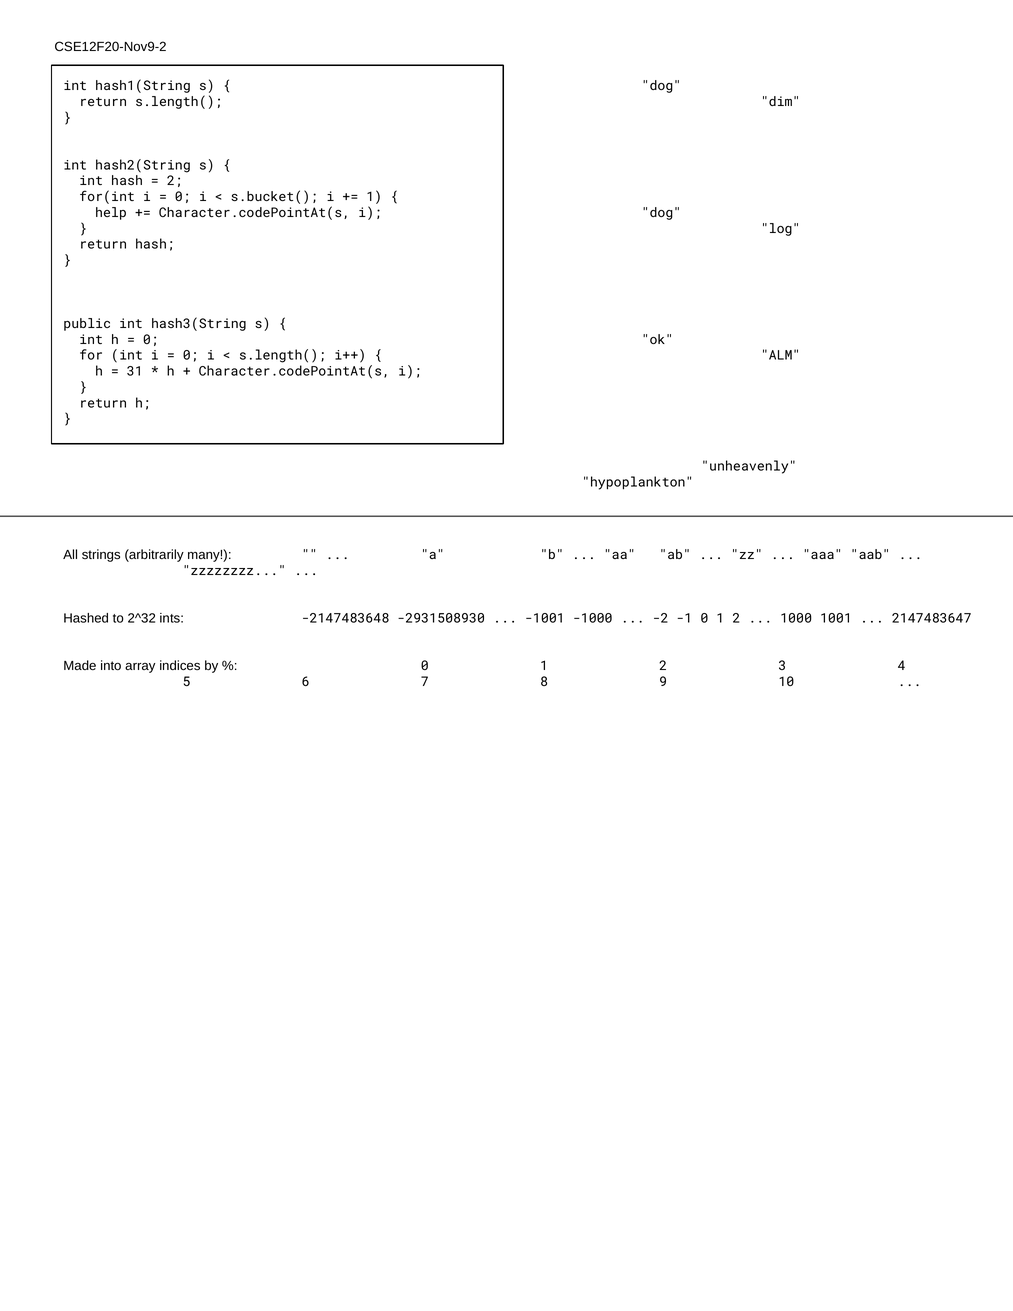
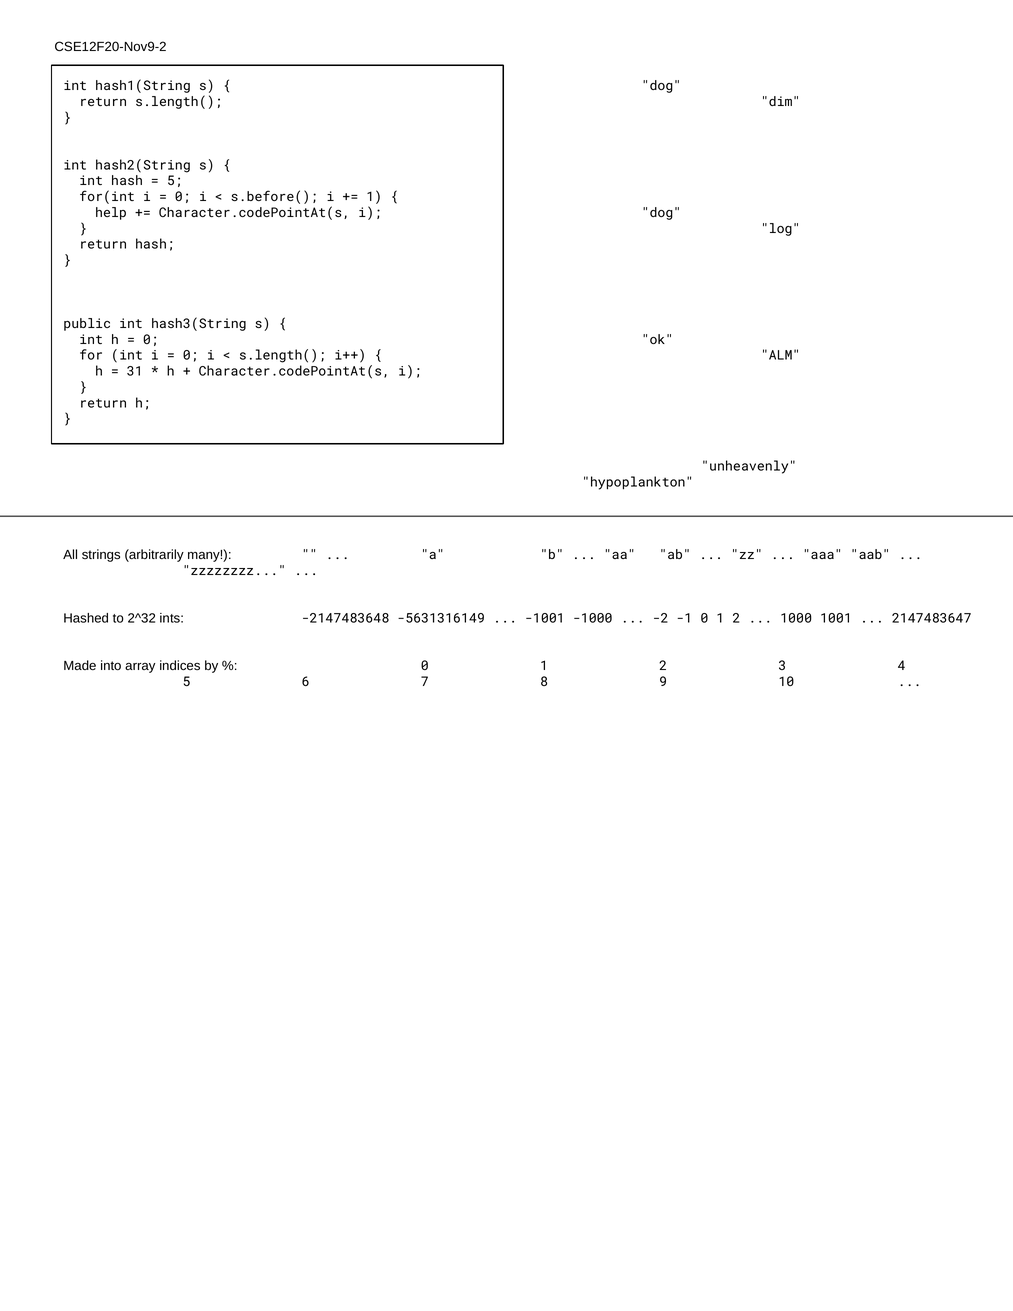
2 at (175, 181): 2 -> 5
s.bucket(: s.bucket( -> s.before(
-2931508930: -2931508930 -> -5631316149
